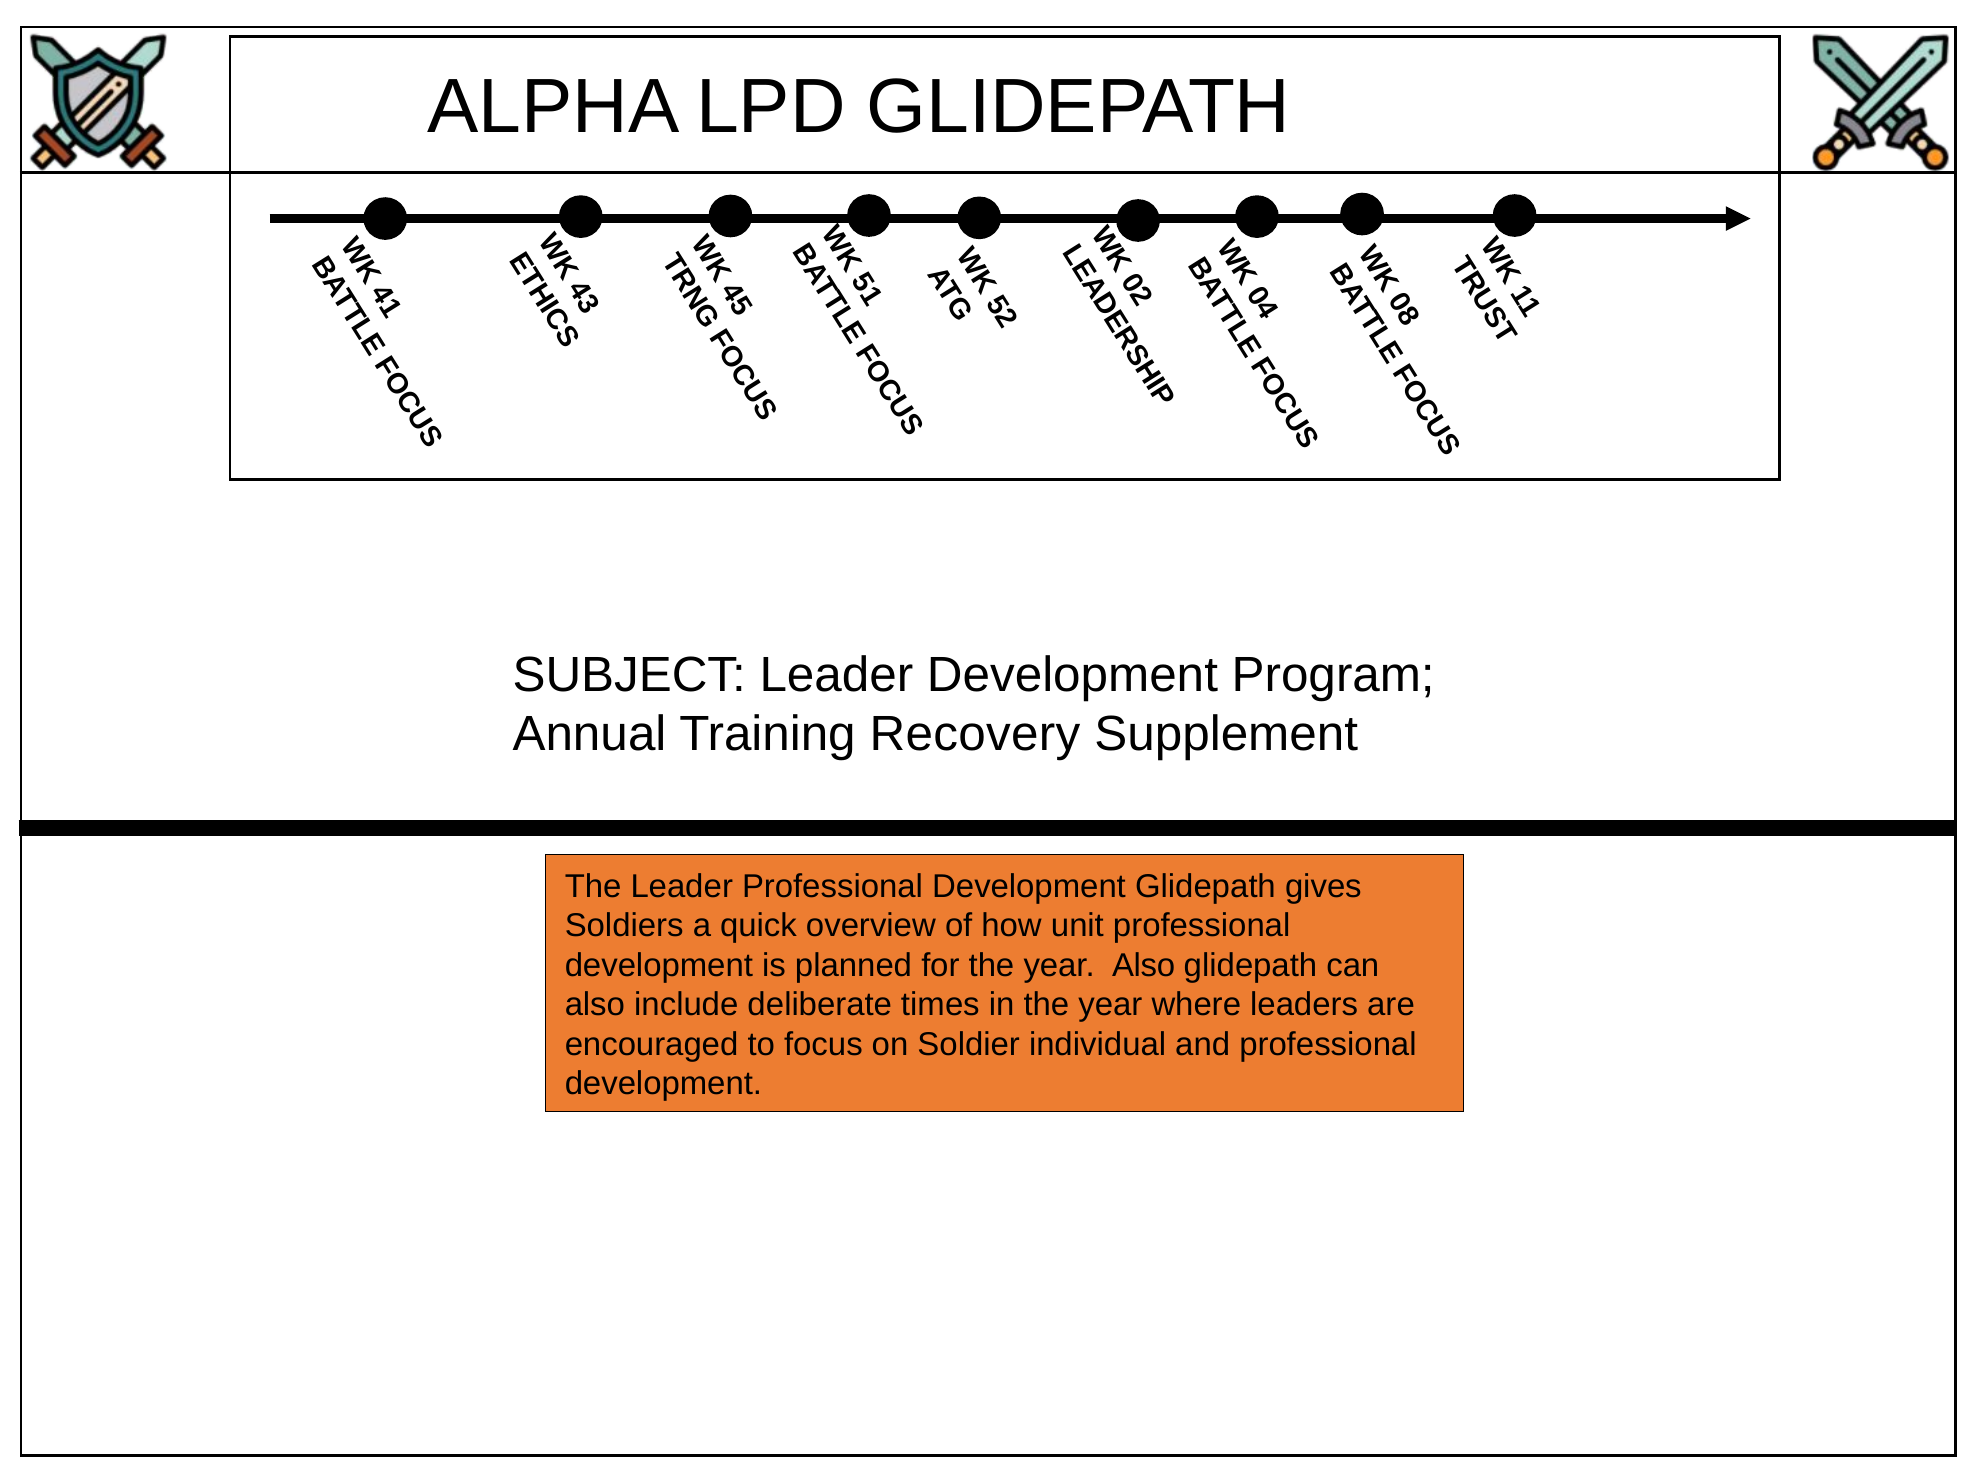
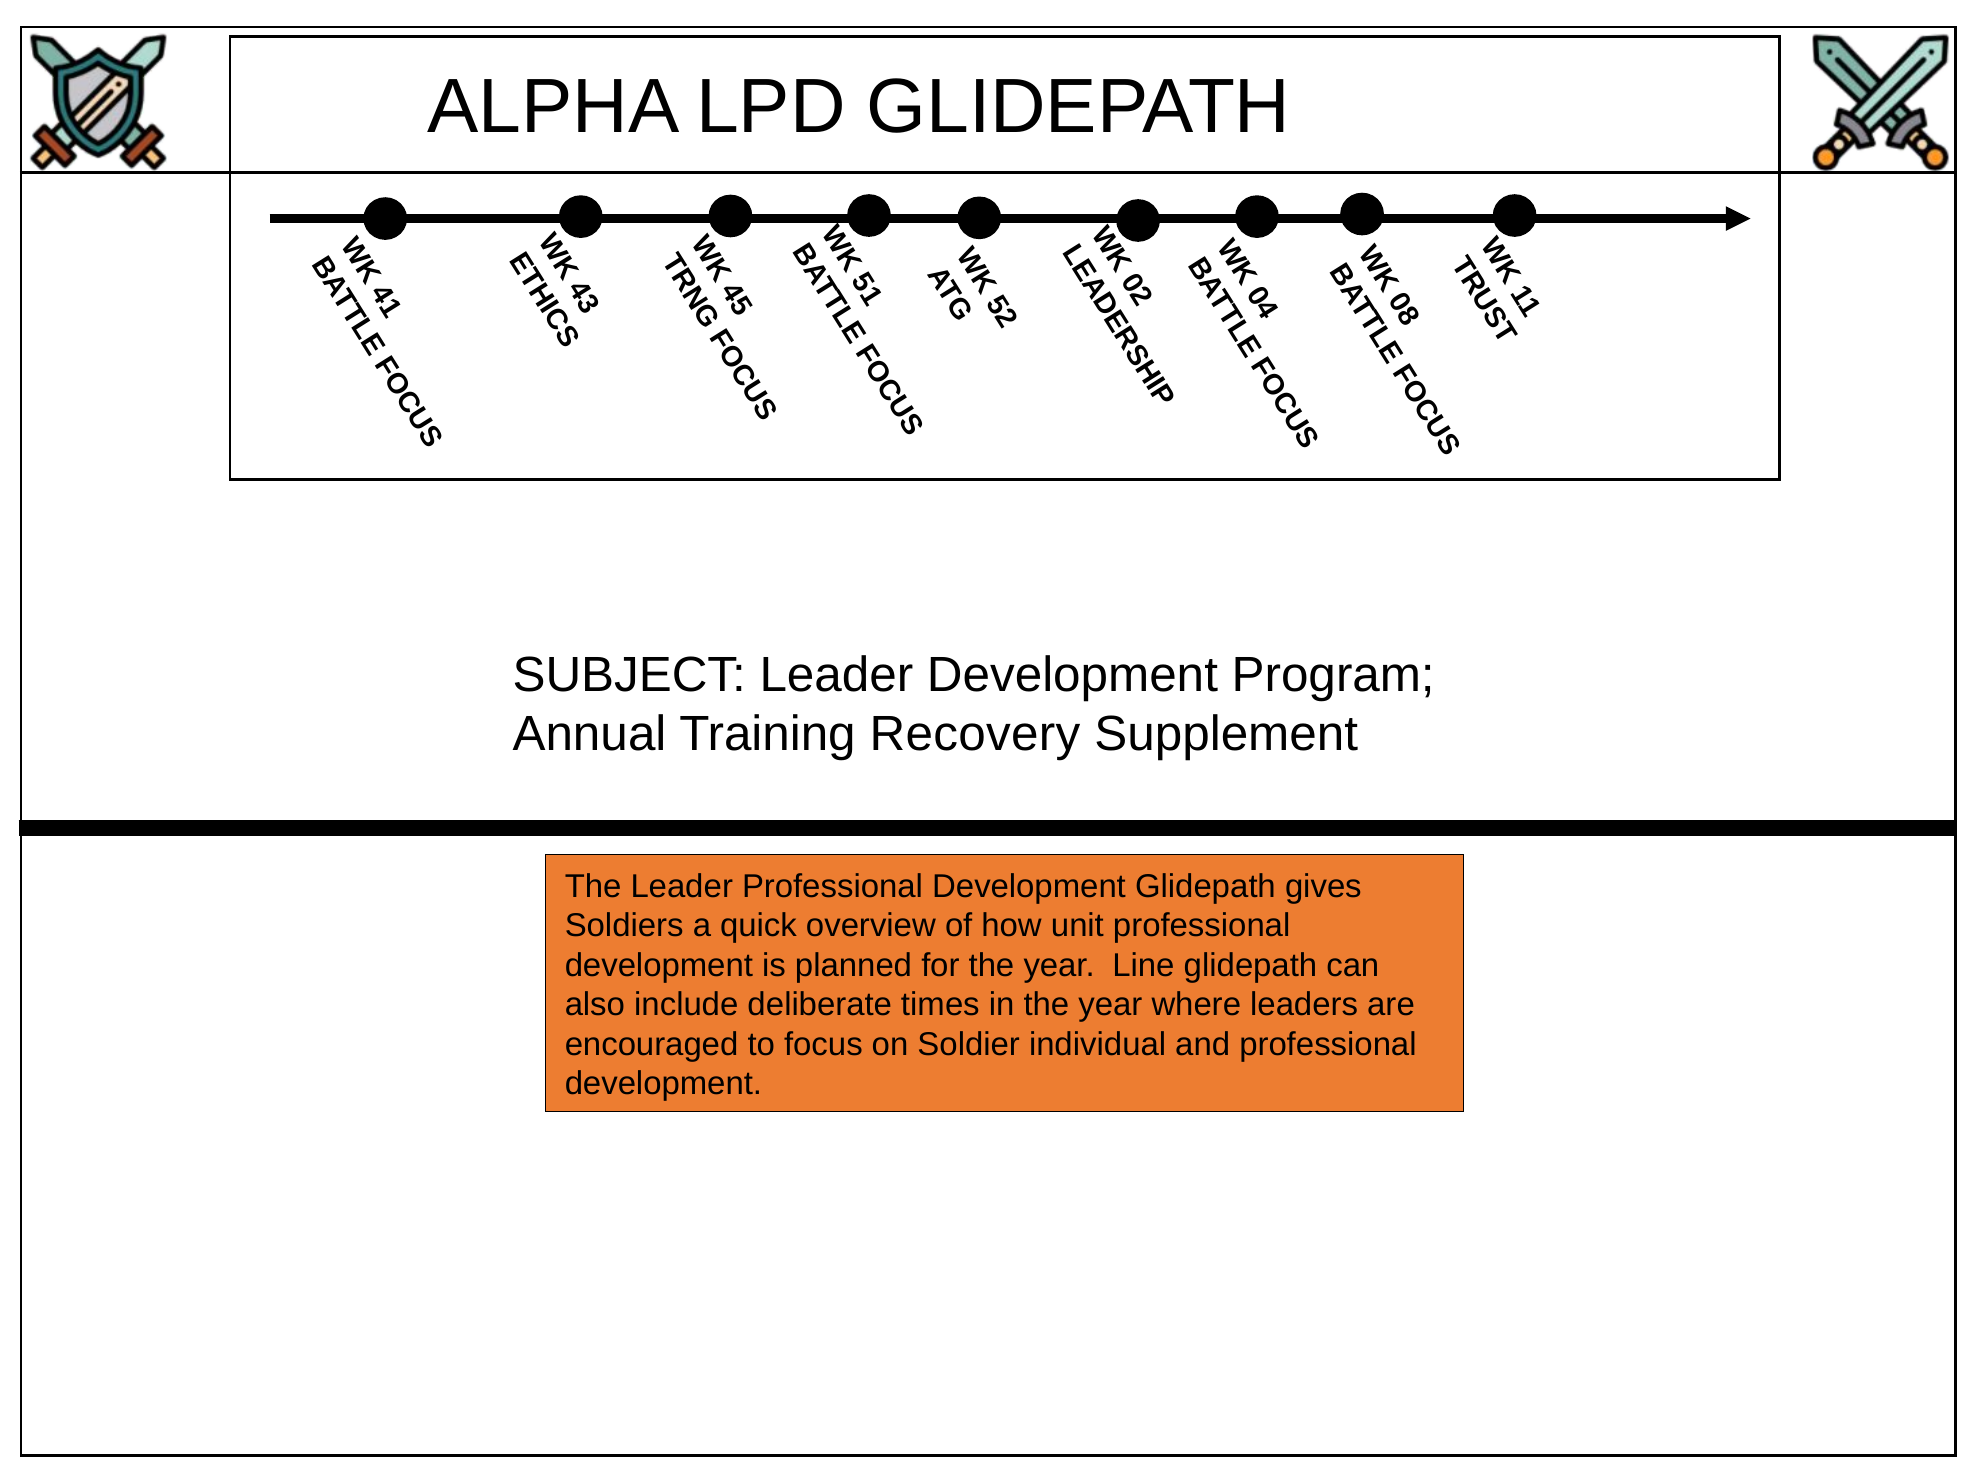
year Also: Also -> Line
